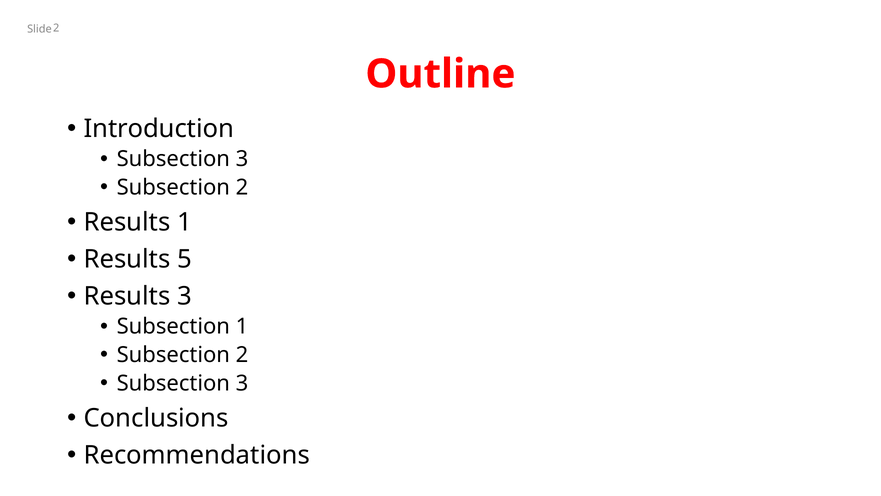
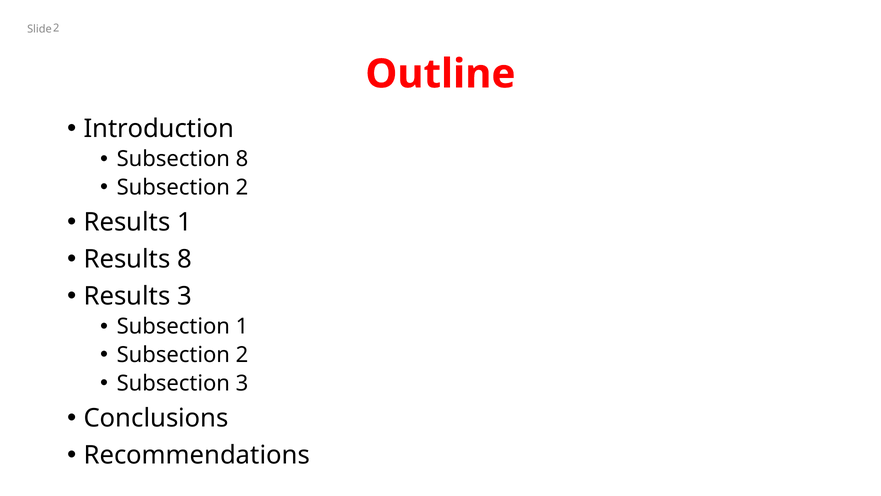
3 at (242, 159): 3 -> 8
Results 5: 5 -> 8
